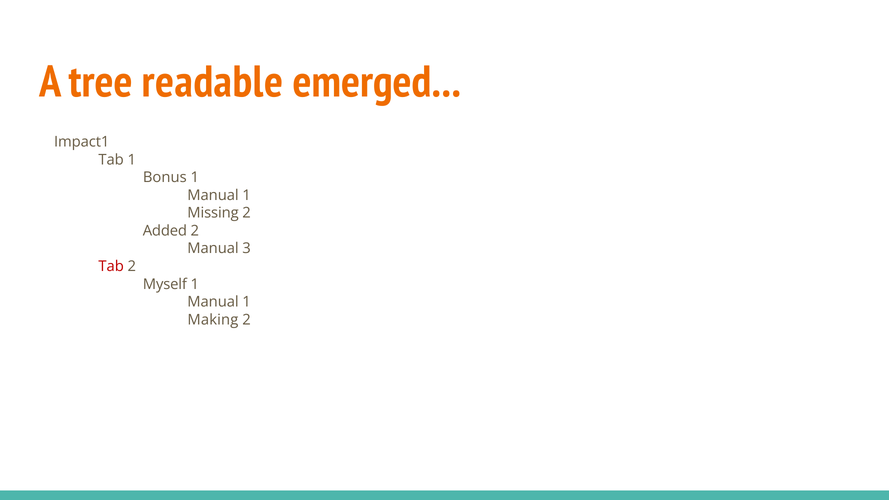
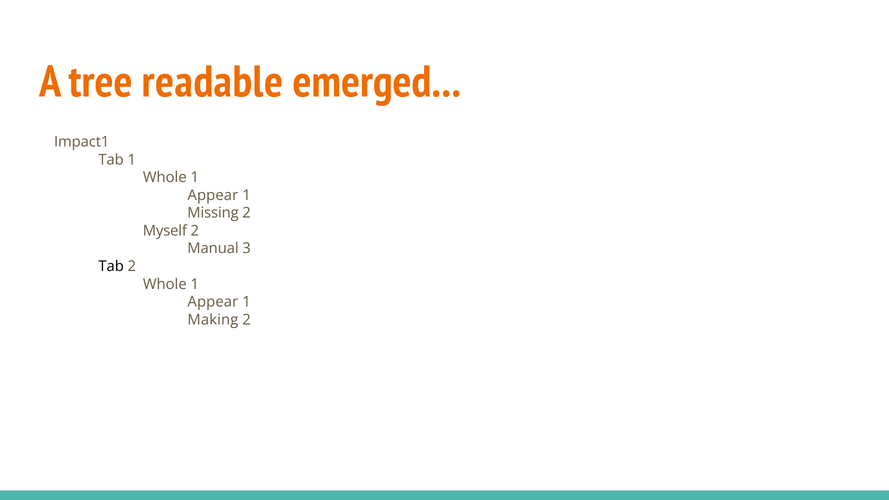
Bonus at (165, 177): Bonus -> Whole
Manual at (213, 195): Manual -> Appear
Added: Added -> Myself
Tab at (111, 266) colour: red -> black
Myself at (165, 284): Myself -> Whole
Manual at (213, 302): Manual -> Appear
